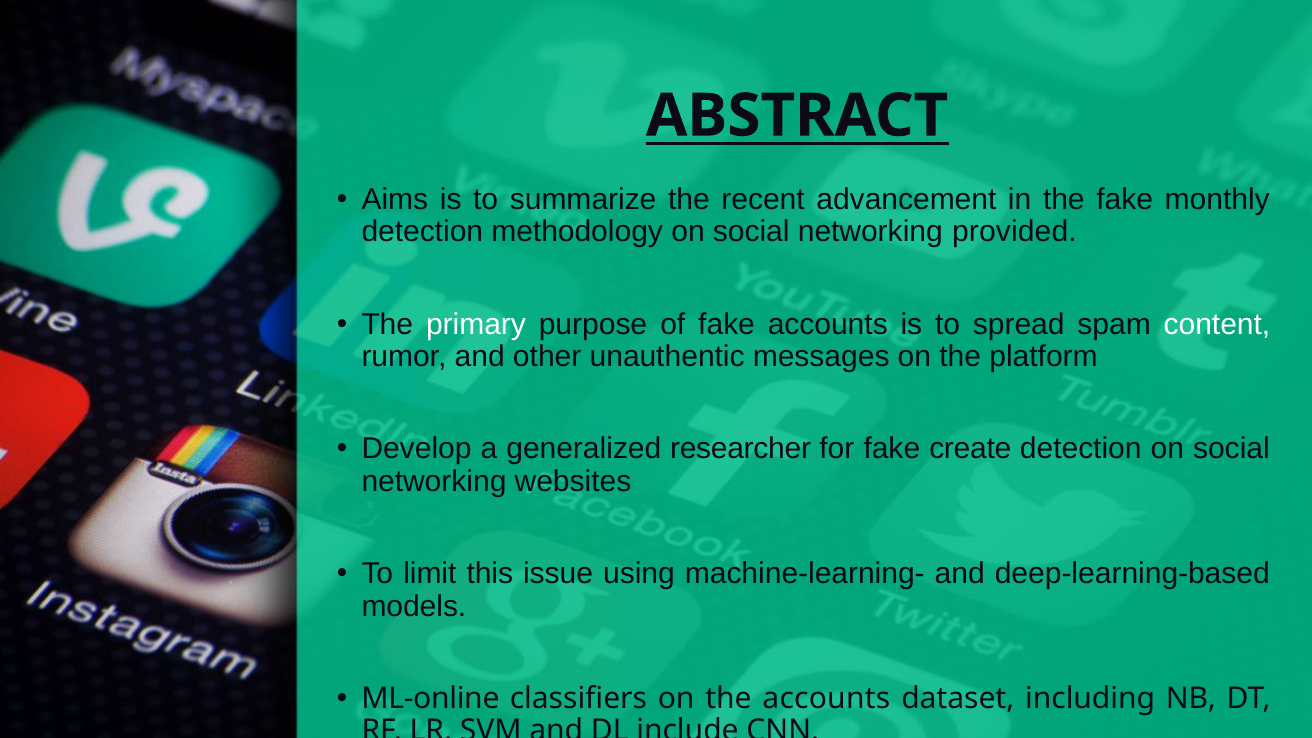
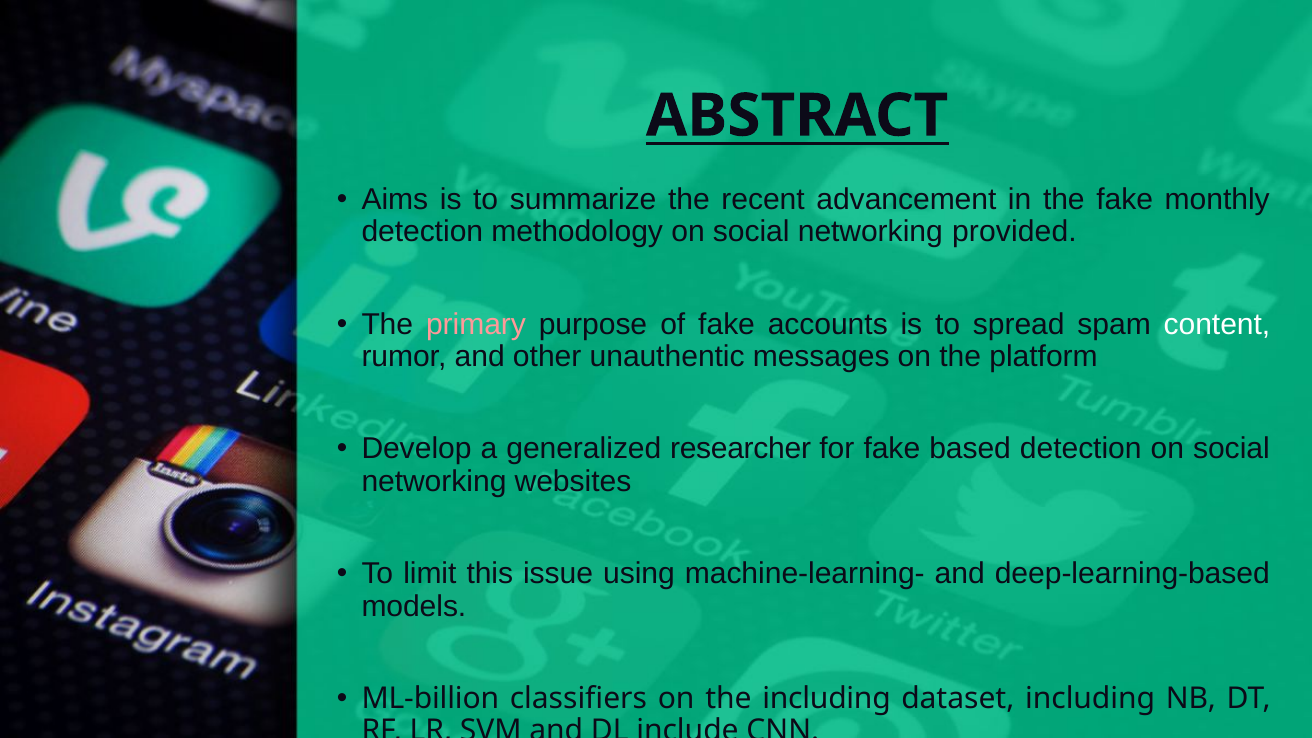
primary colour: white -> pink
create: create -> based
ML-online: ML-online -> ML-billion
the accounts: accounts -> including
